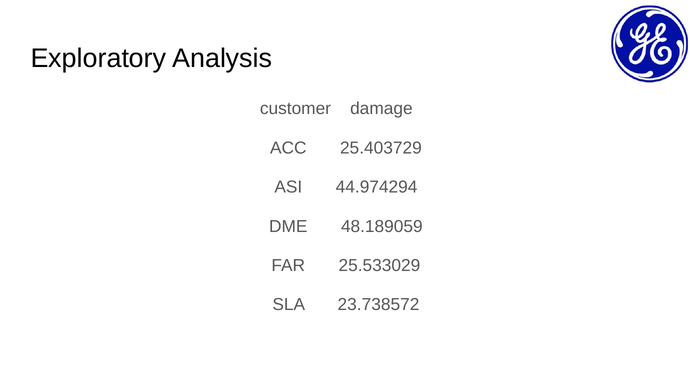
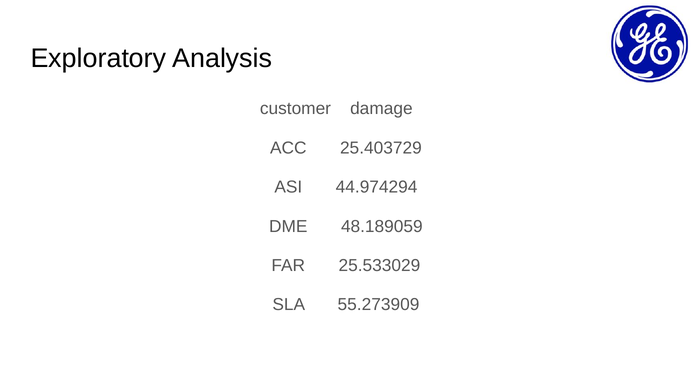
23.738572: 23.738572 -> 55.273909
